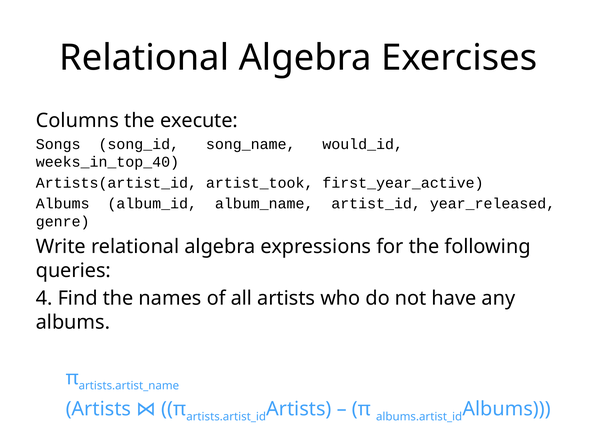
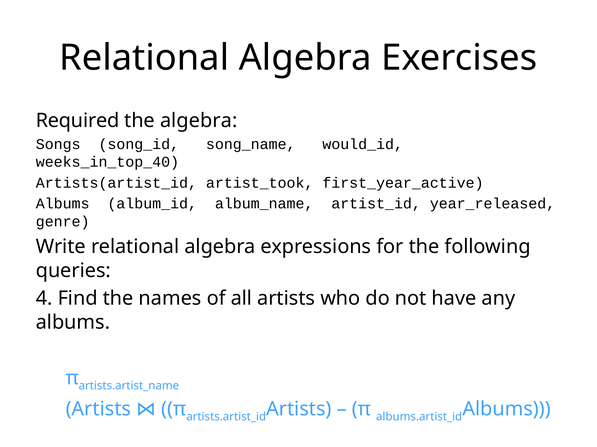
Columns: Columns -> Required
the execute: execute -> algebra
